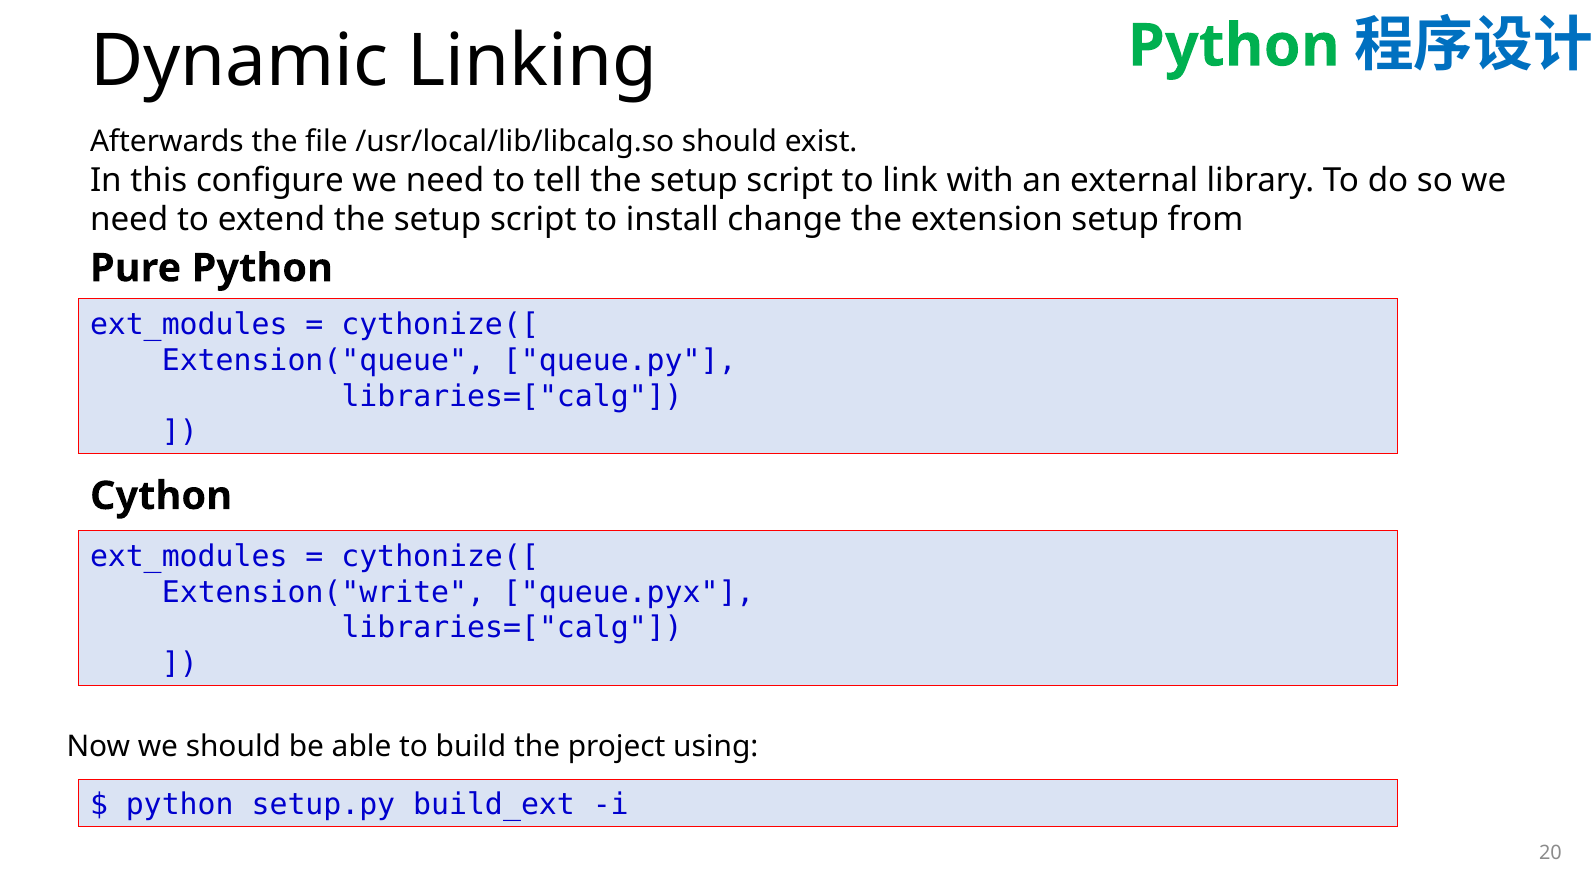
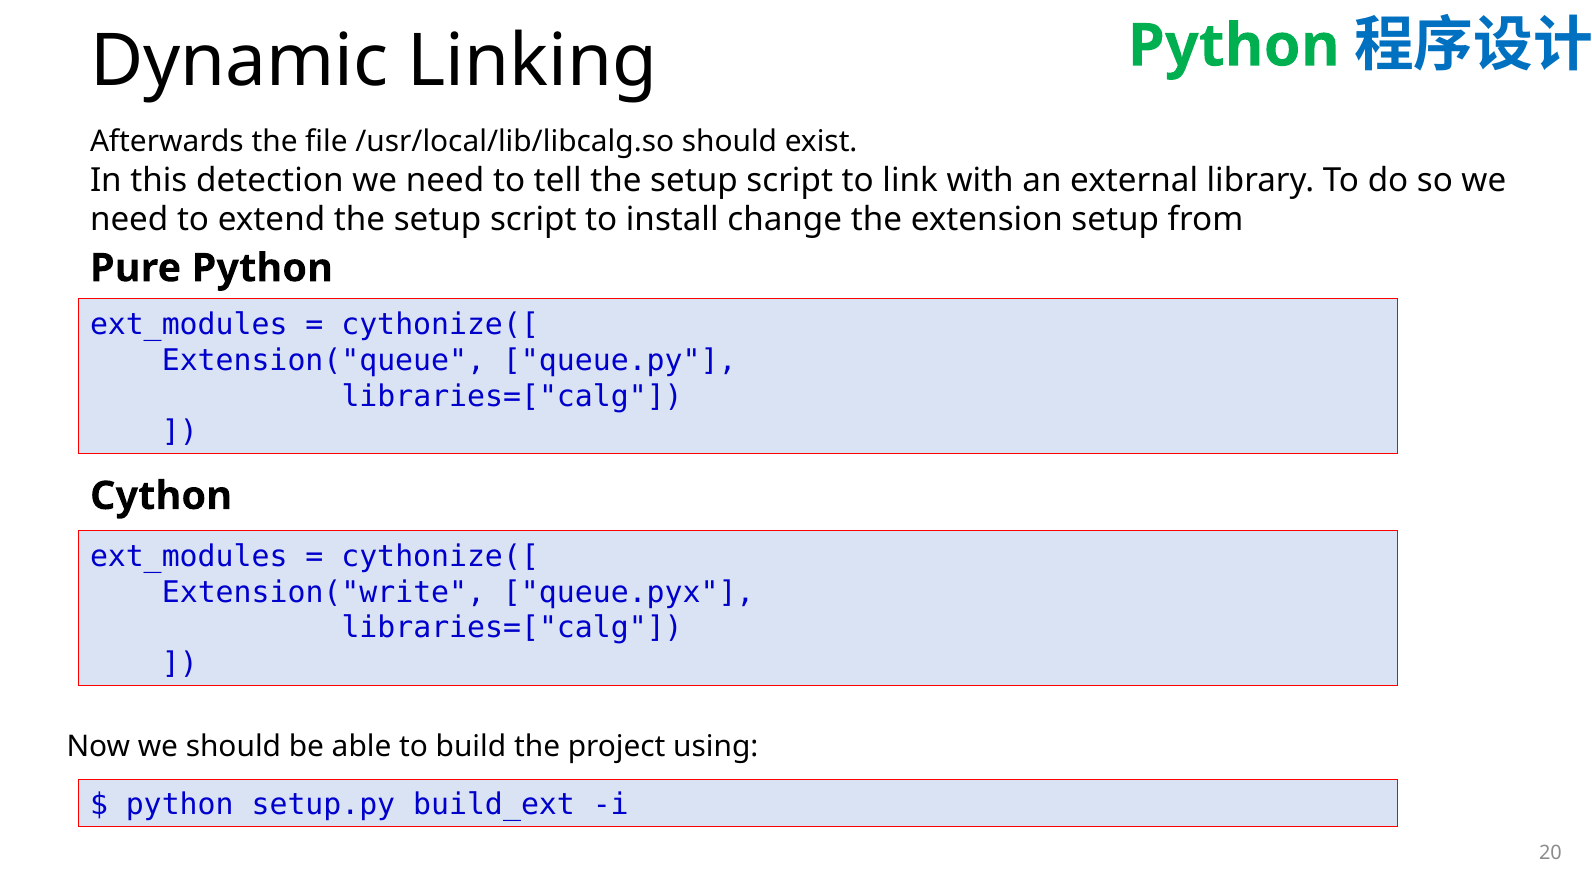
configure: configure -> detection
